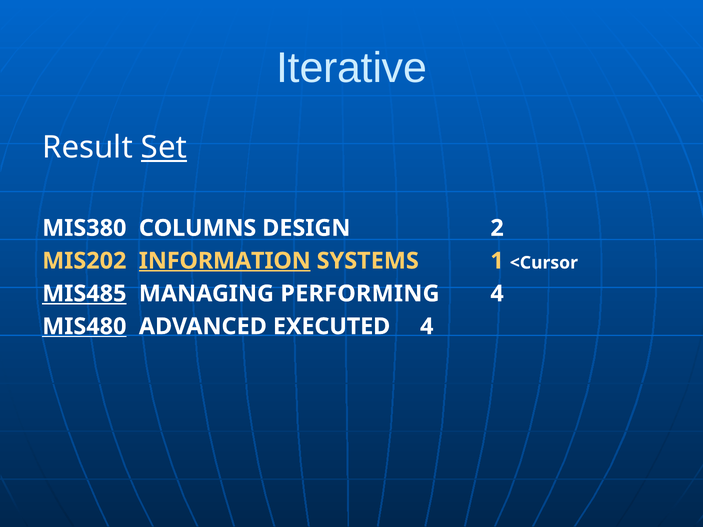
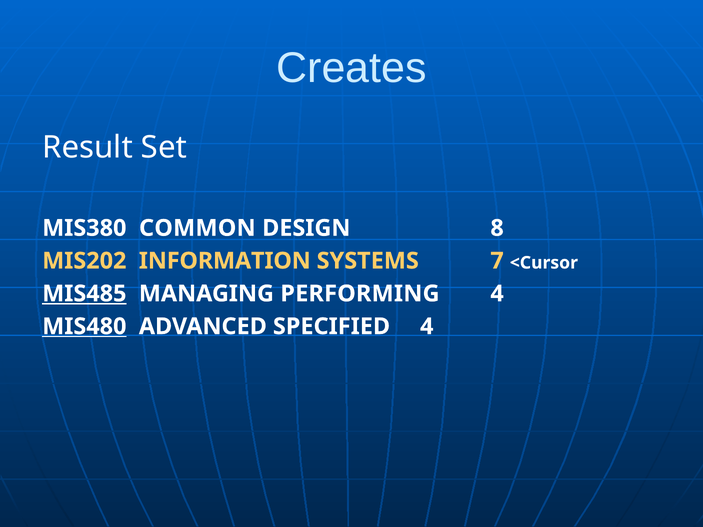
Iterative: Iterative -> Creates
Set underline: present -> none
COLUMNS: COLUMNS -> COMMON
2: 2 -> 8
INFORMATION underline: present -> none
1: 1 -> 7
EXECUTED: EXECUTED -> SPECIFIED
